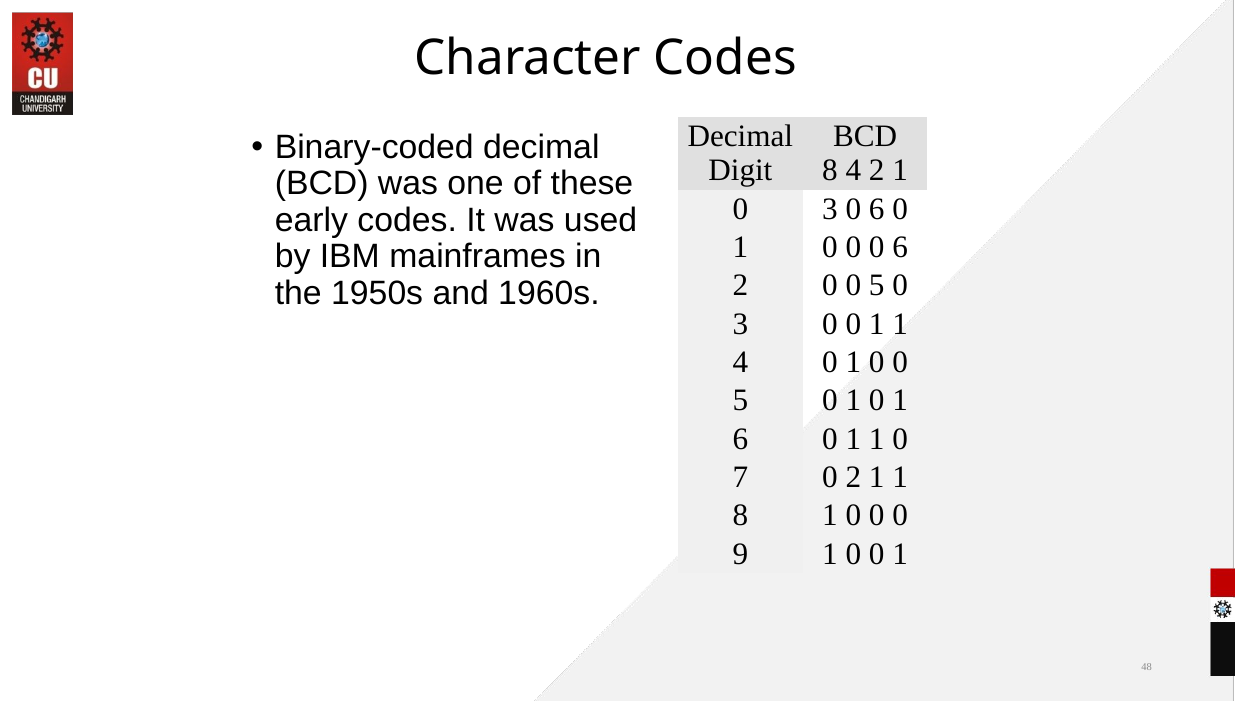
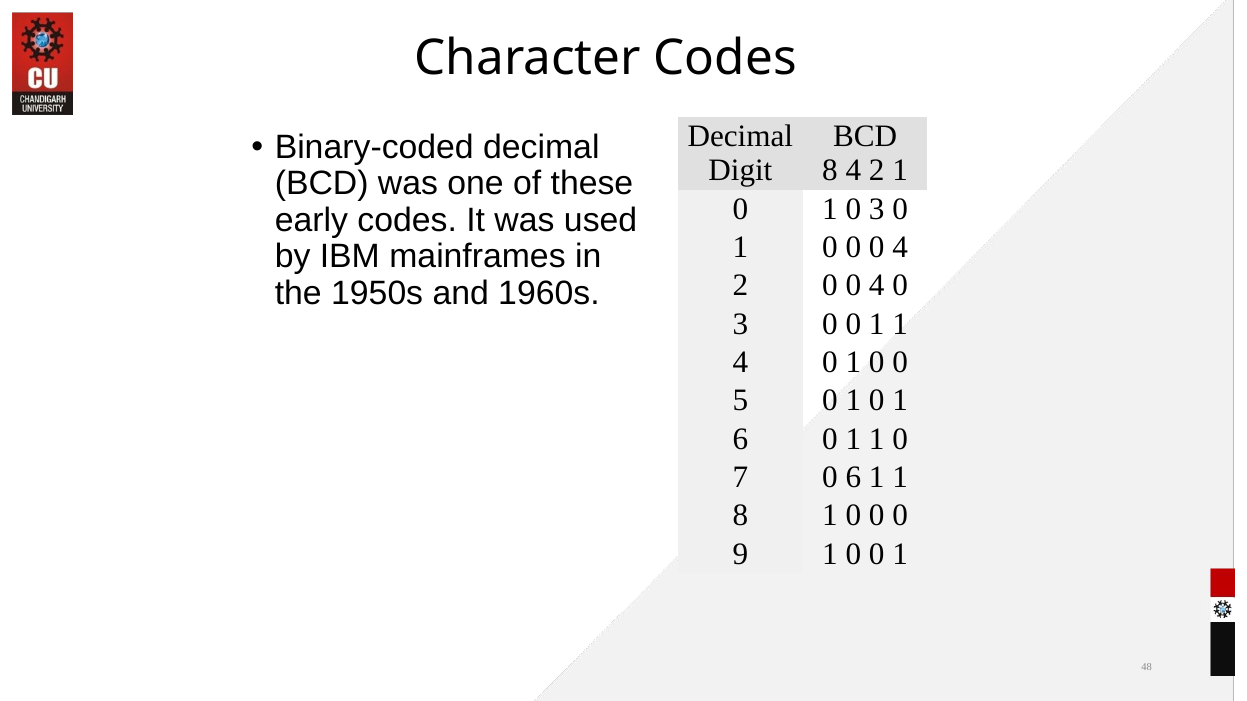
3 at (830, 209): 3 -> 1
6 at (877, 209): 6 -> 3
0 0 0 6: 6 -> 4
2 0 0 5: 5 -> 4
0 2: 2 -> 6
